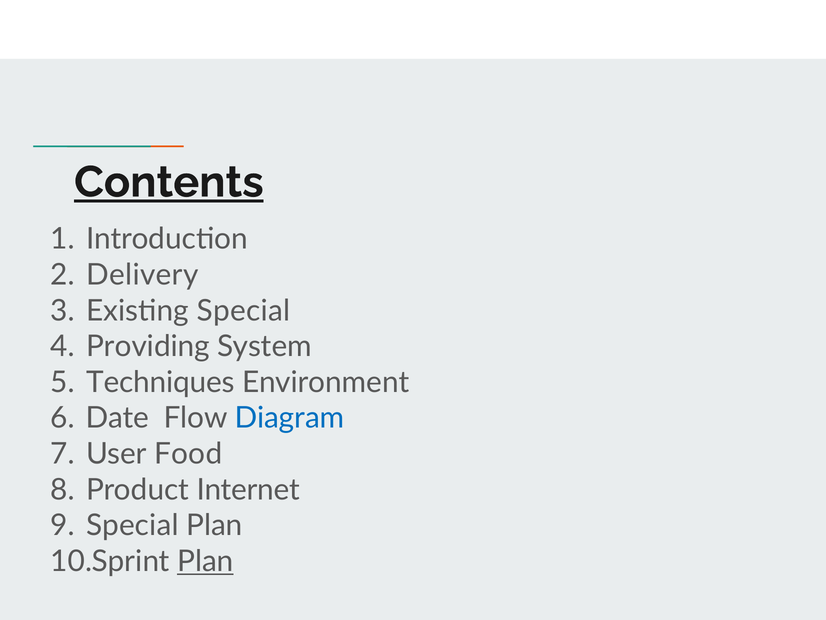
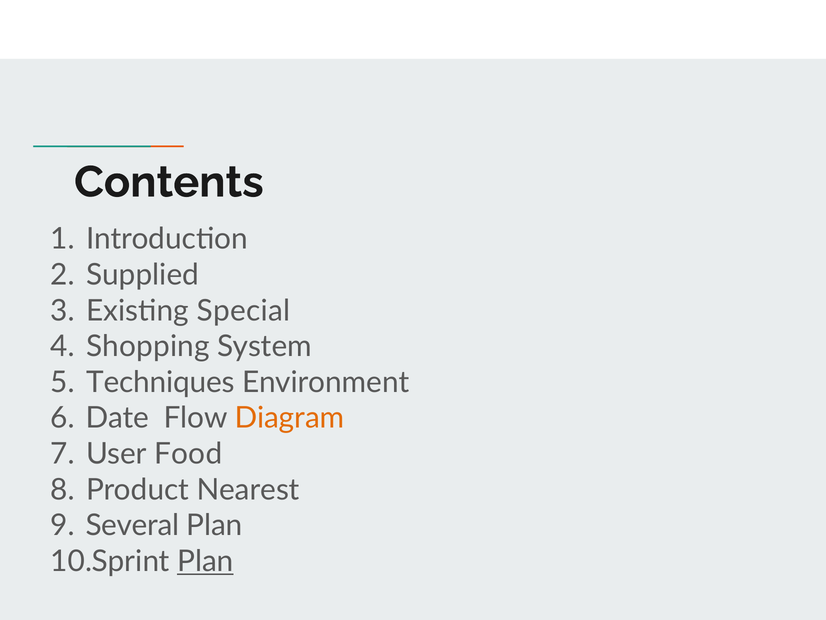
Contents underline: present -> none
Delivery: Delivery -> Supplied
Providing: Providing -> Shopping
Diagram colour: blue -> orange
Internet: Internet -> Nearest
Special at (132, 525): Special -> Several
